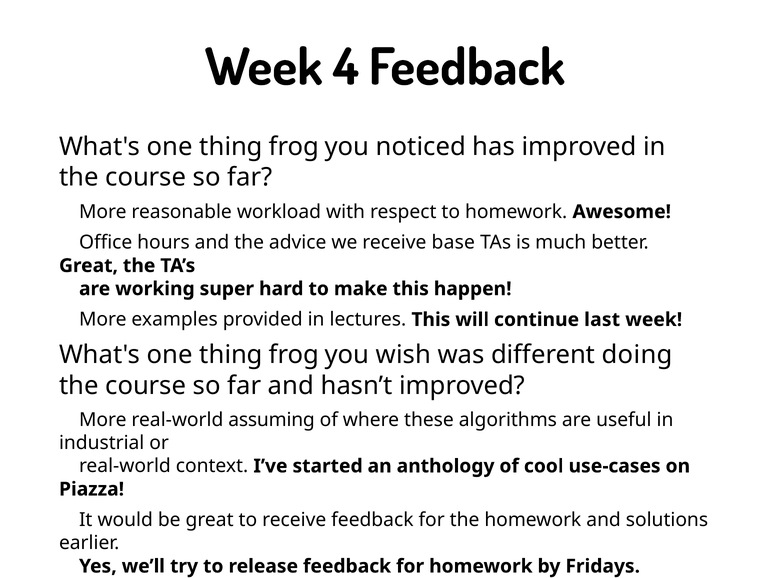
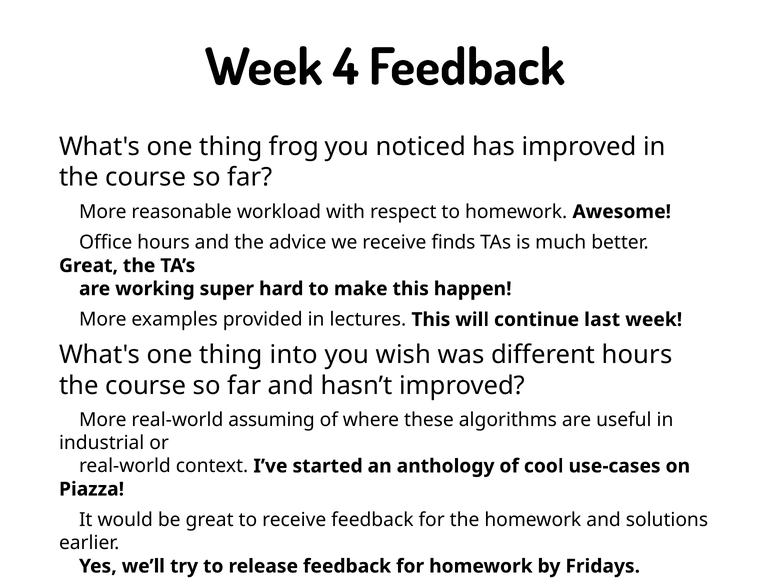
base: base -> finds
frog at (294, 354): frog -> into
different doing: doing -> hours
